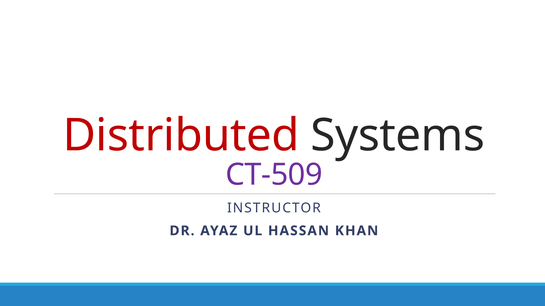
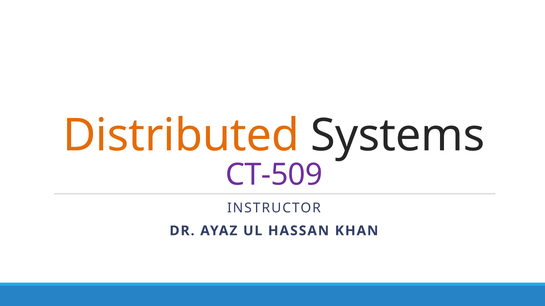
Distributed colour: red -> orange
